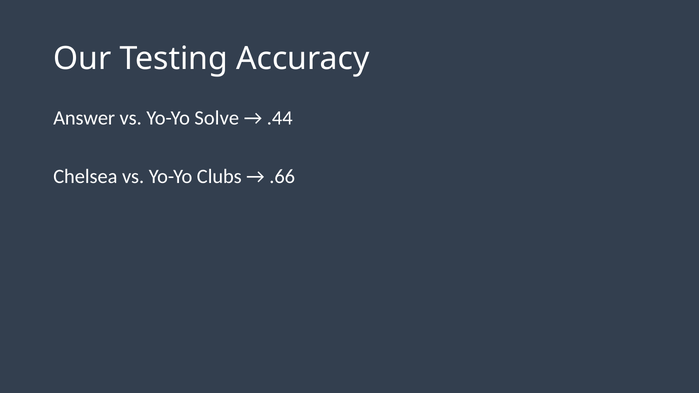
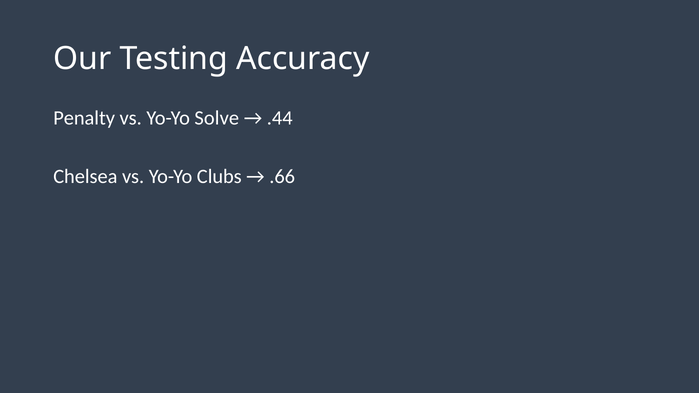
Answer: Answer -> Penalty
